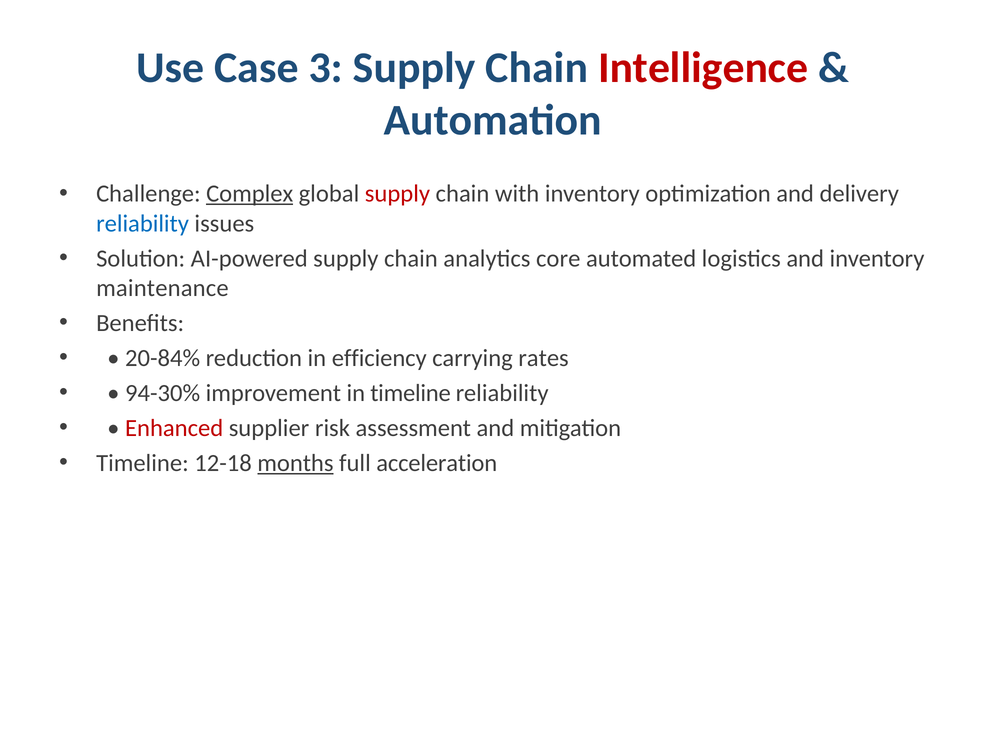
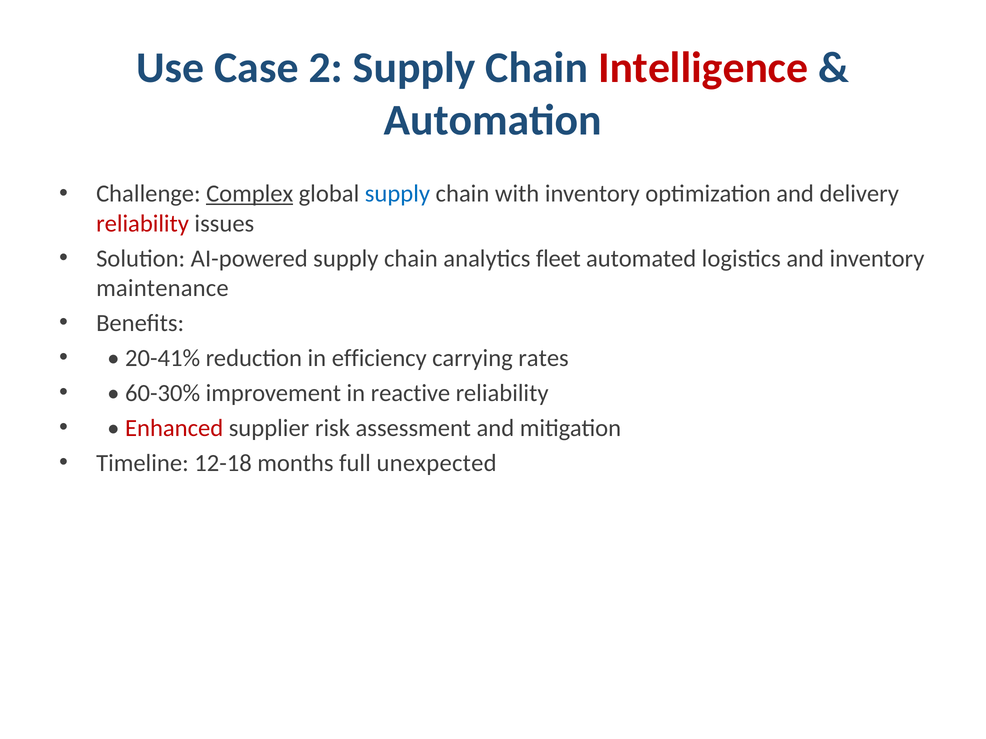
3: 3 -> 2
supply at (397, 194) colour: red -> blue
reliability at (143, 224) colour: blue -> red
core: core -> fleet
20-84%: 20-84% -> 20-41%
94-30%: 94-30% -> 60-30%
in timeline: timeline -> reactive
months underline: present -> none
acceleration: acceleration -> unexpected
